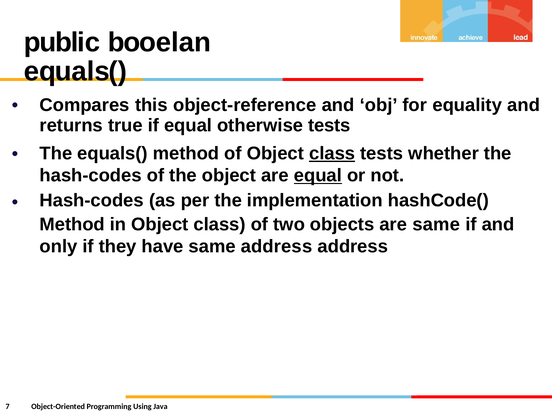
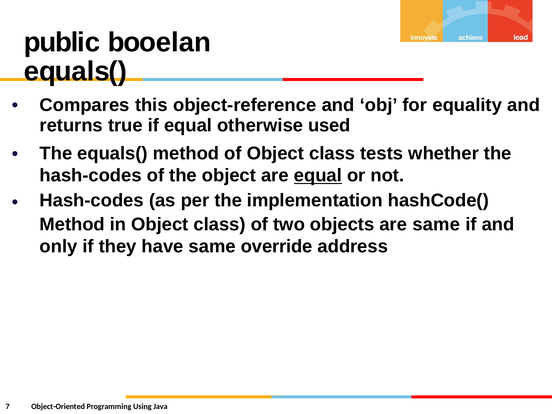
otherwise tests: tests -> used
class at (332, 153) underline: present -> none
same address: address -> override
